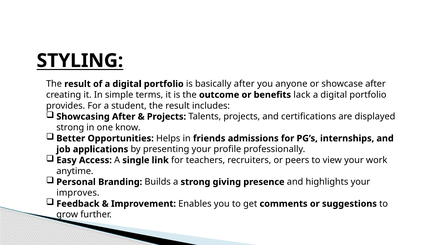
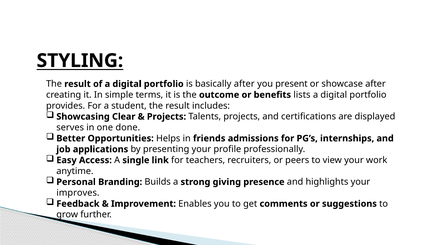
anyone: anyone -> present
lack: lack -> lists
Showcasing After: After -> Clear
strong at (70, 128): strong -> serves
know: know -> done
